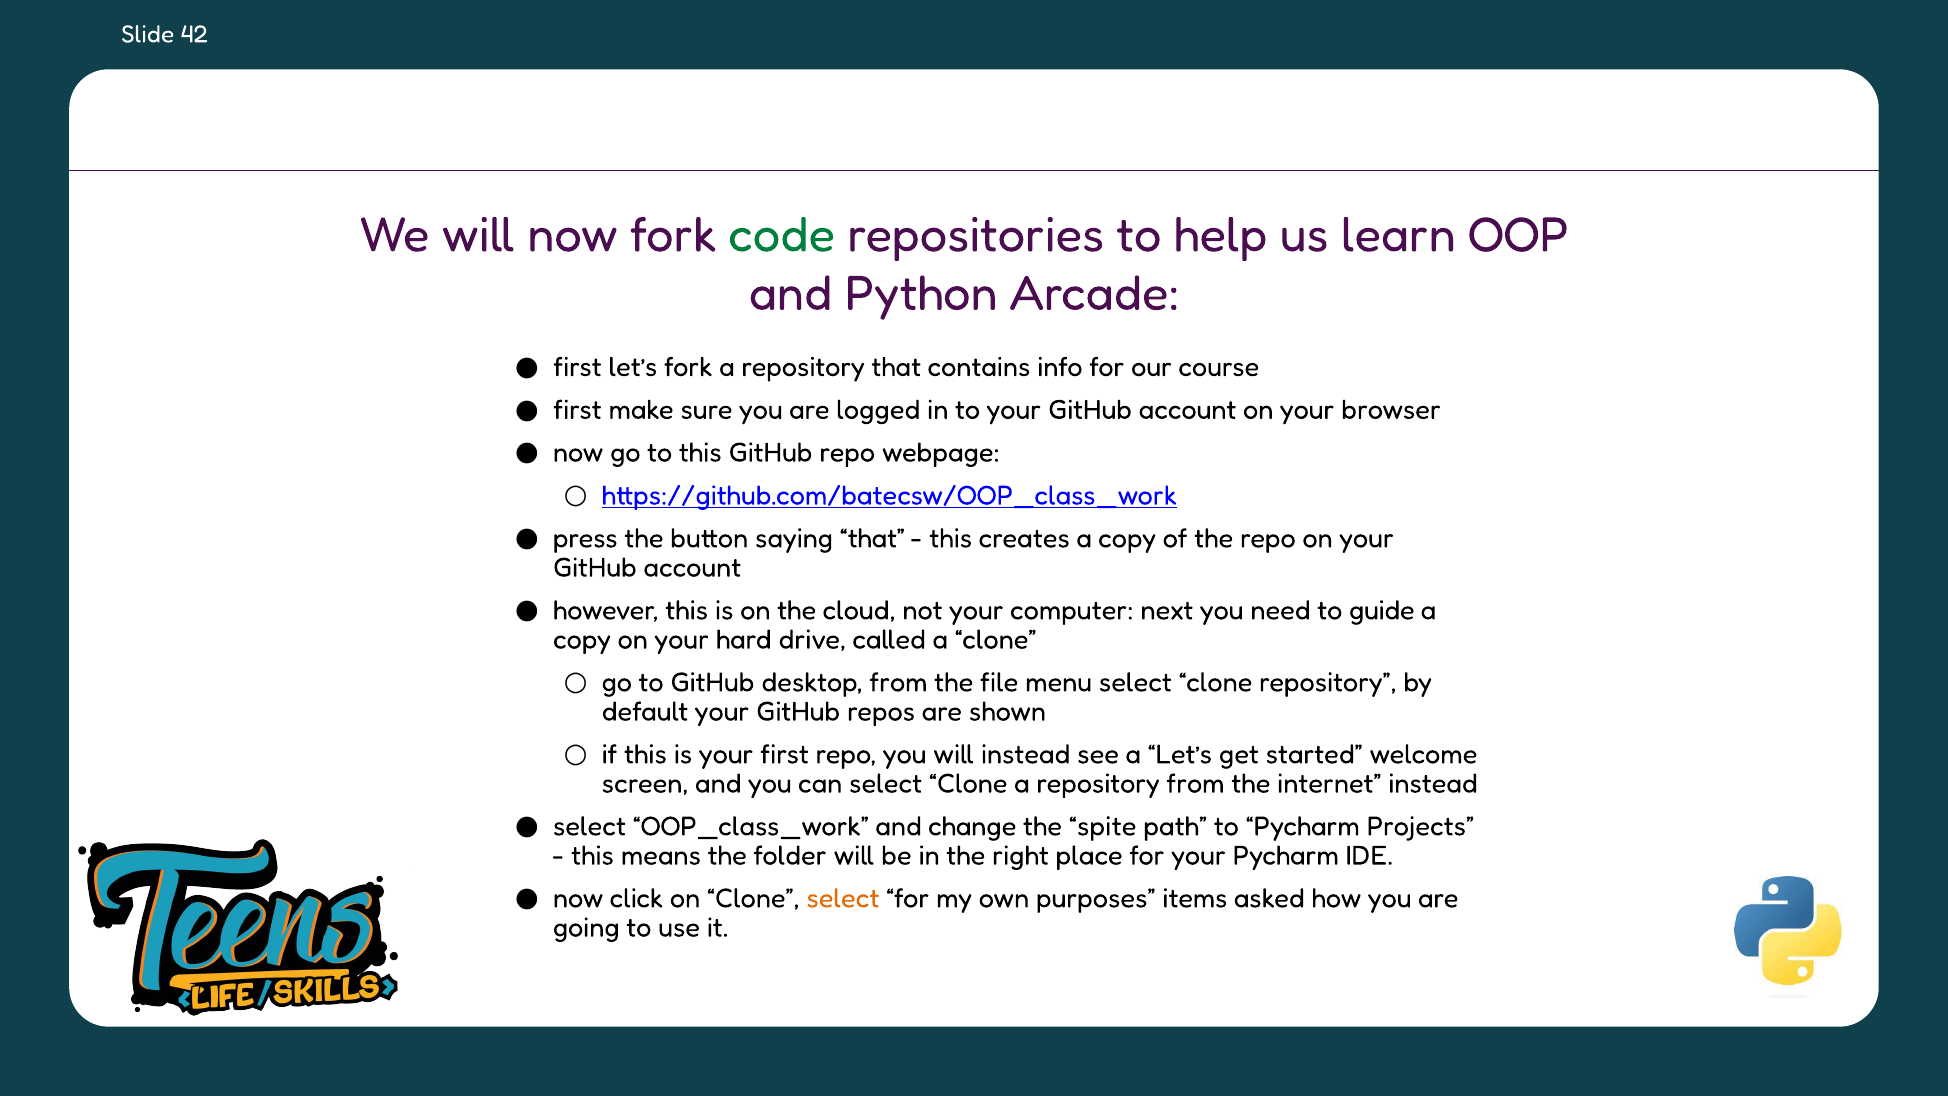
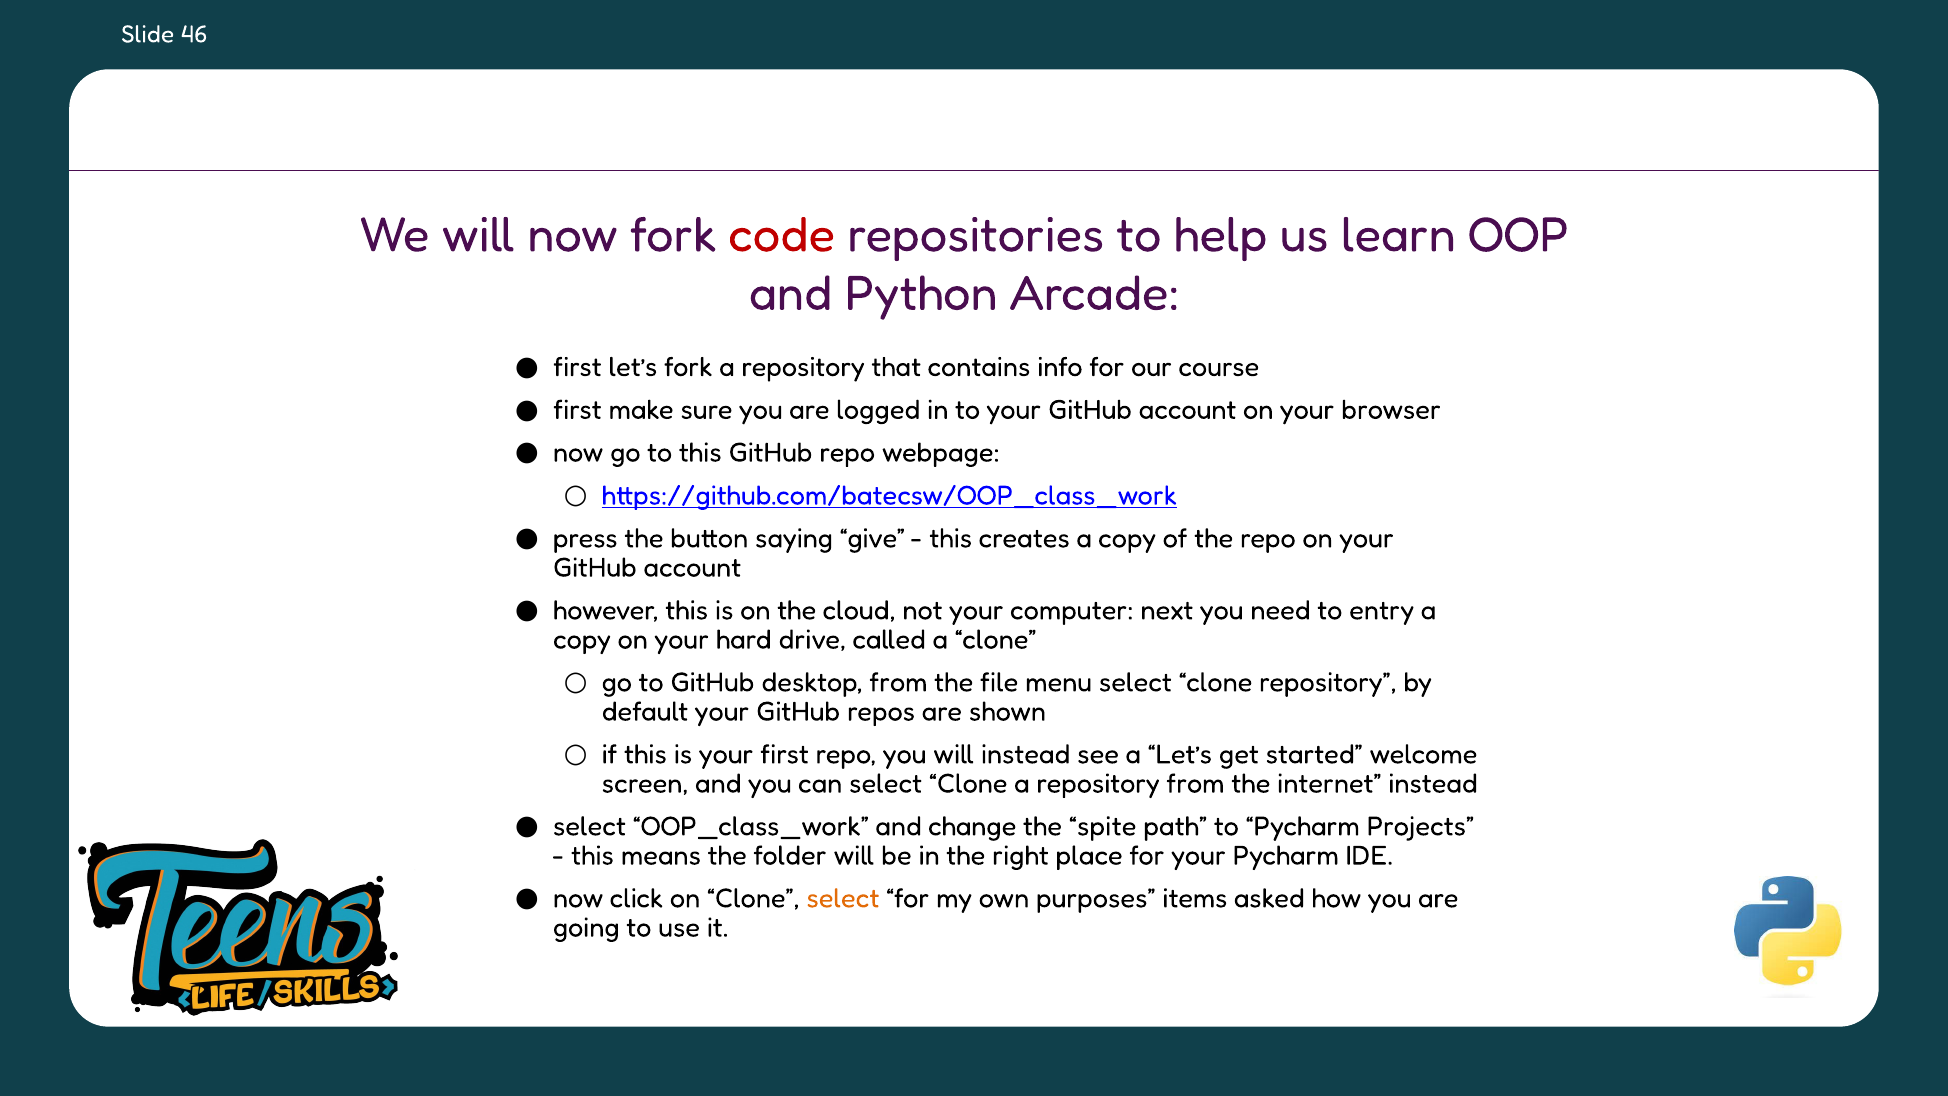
42: 42 -> 46
code colour: green -> red
saying that: that -> give
guide: guide -> entry
